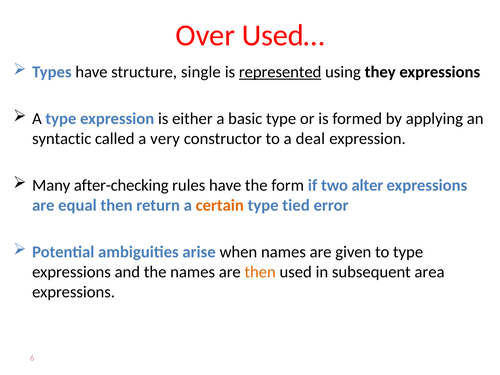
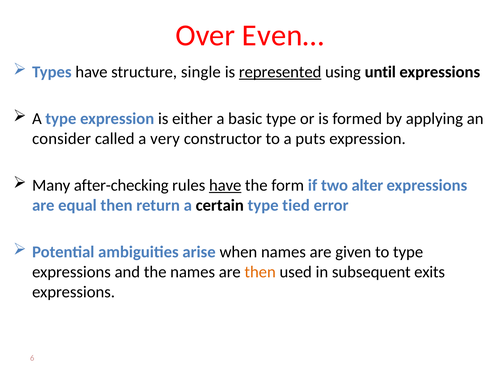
Used…: Used… -> Even…
they: they -> until
syntactic: syntactic -> consider
deal: deal -> puts
have at (225, 185) underline: none -> present
certain colour: orange -> black
area: area -> exits
